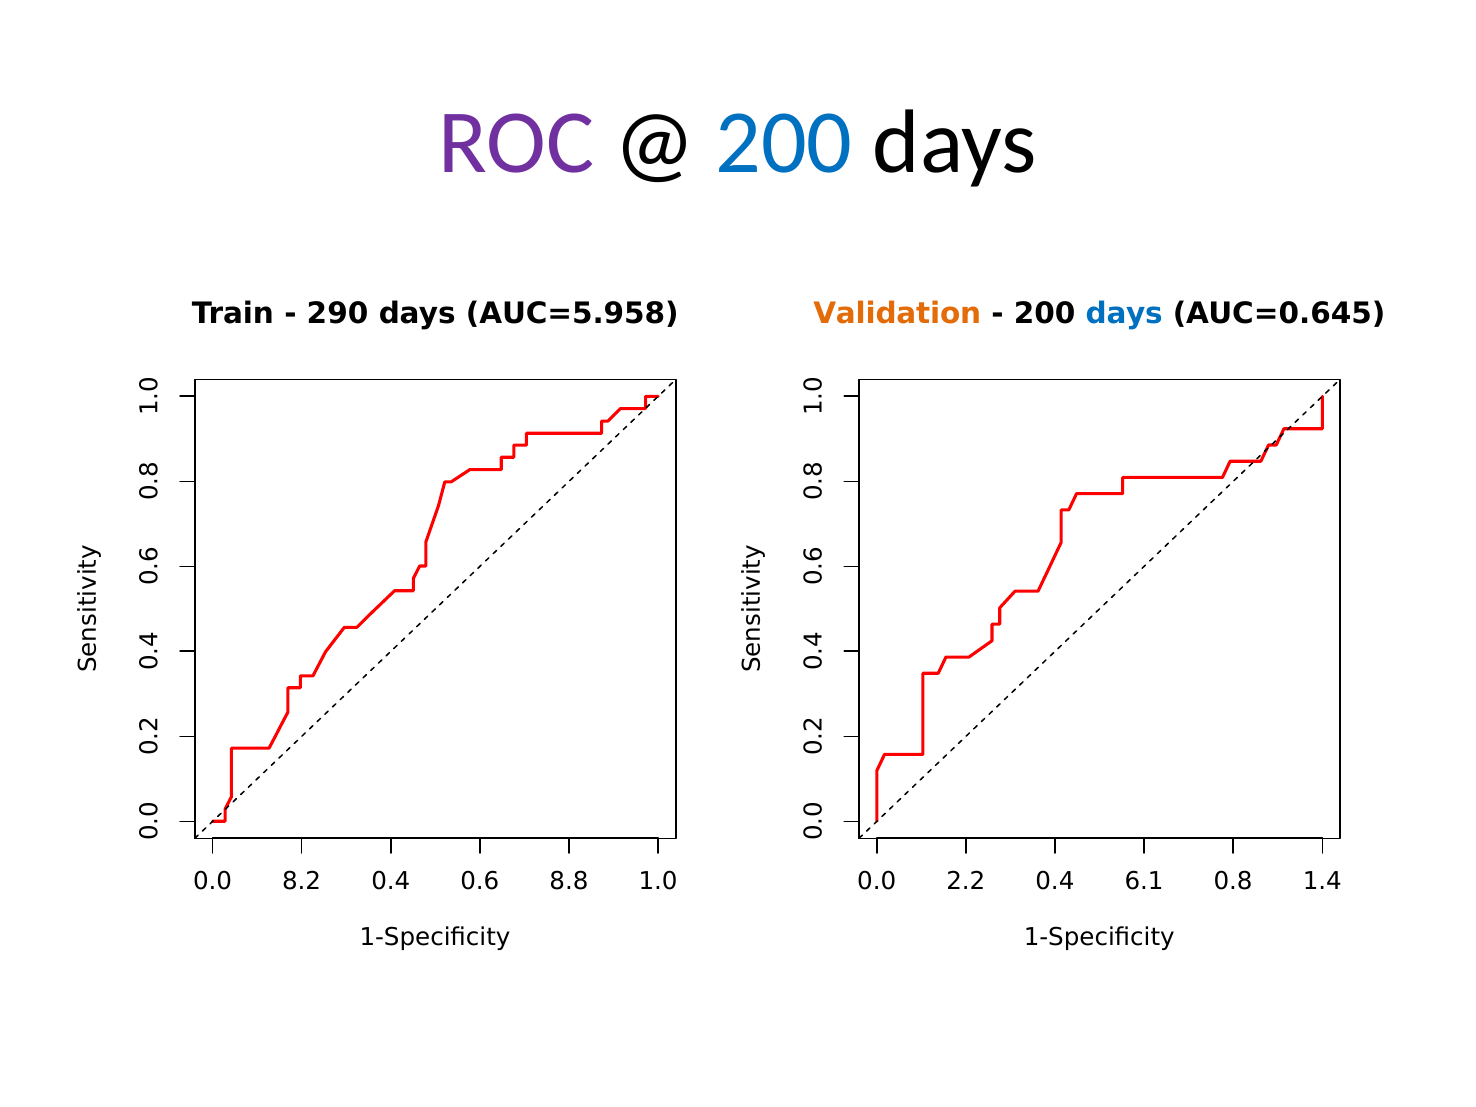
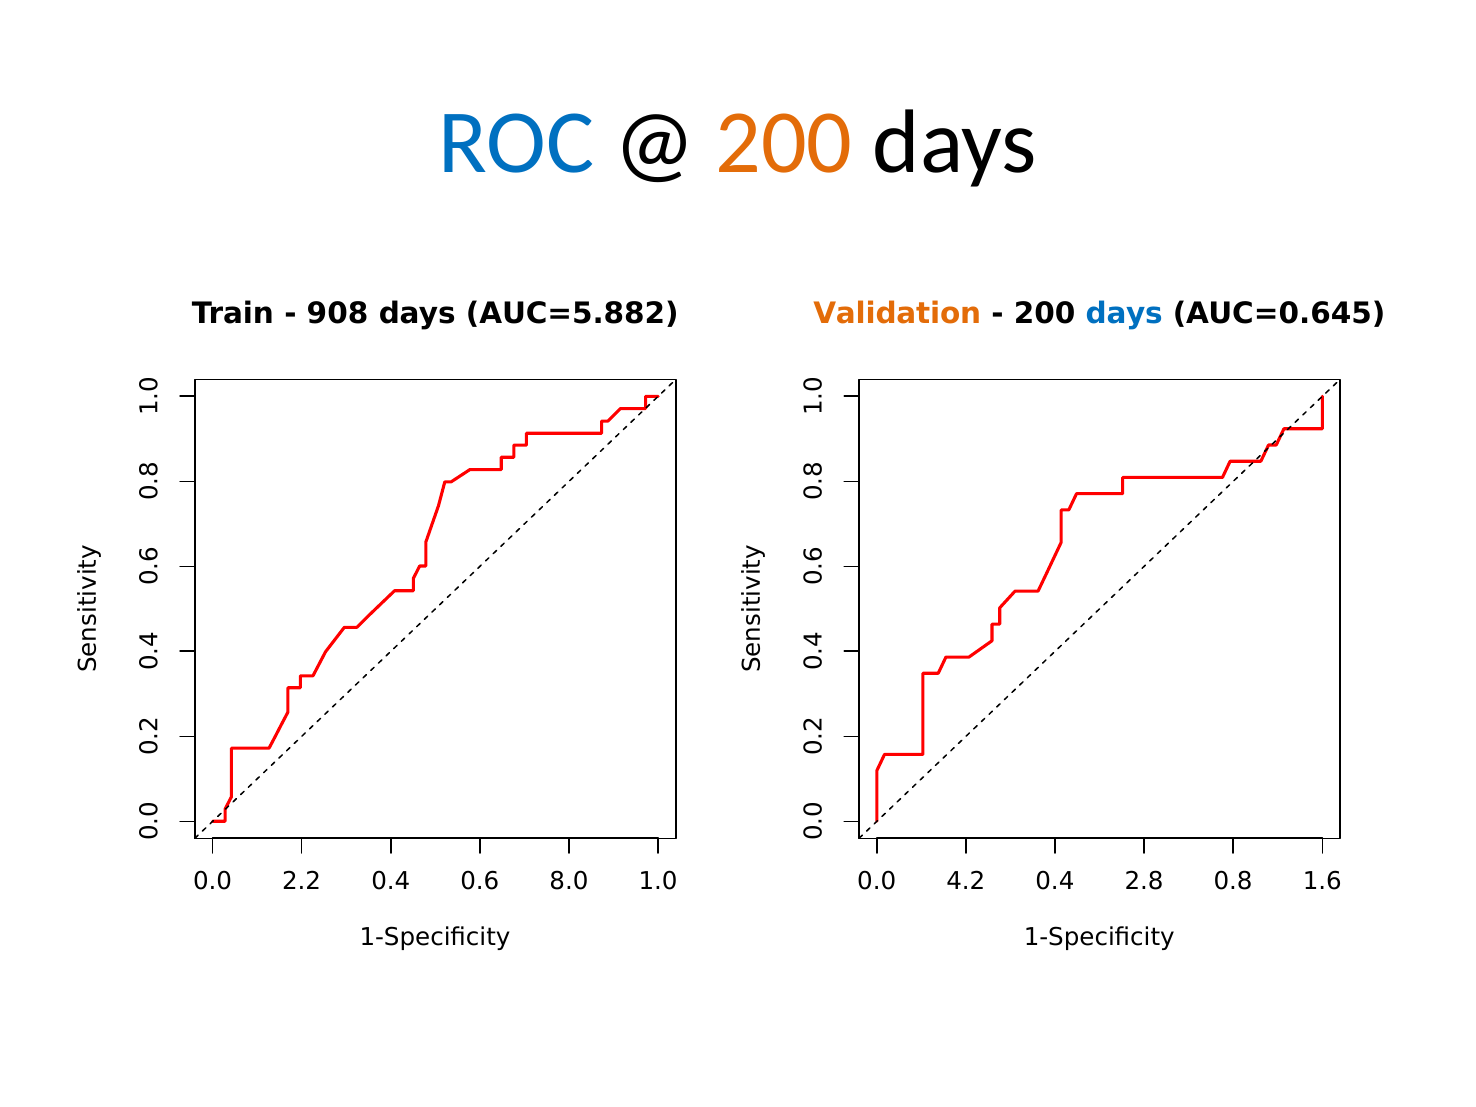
ROC colour: purple -> blue
200 at (784, 143) colour: blue -> orange
290: 290 -> 908
AUC=5.958: AUC=5.958 -> AUC=5.882
8.2: 8.2 -> 2.2
8.8: 8.8 -> 8.0
2.2: 2.2 -> 4.2
6.1: 6.1 -> 2.8
1.4: 1.4 -> 1.6
